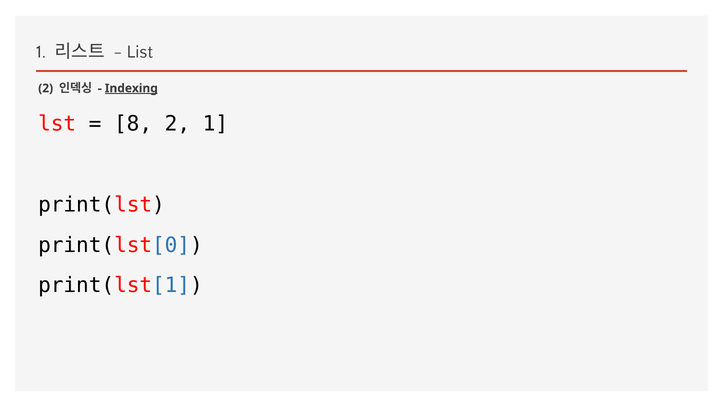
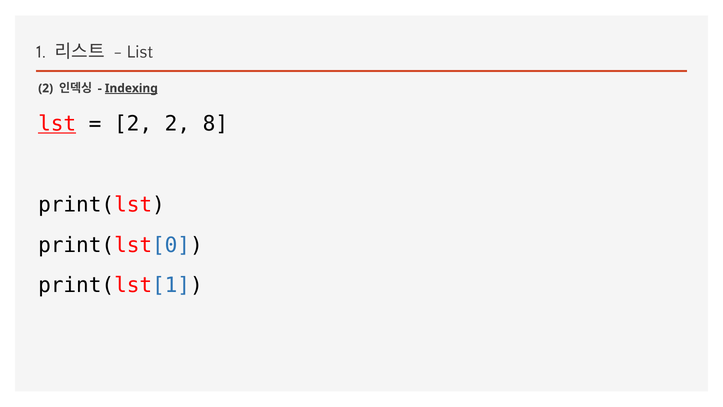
lst underline: none -> present
8 at (133, 124): 8 -> 2
2 1: 1 -> 8
